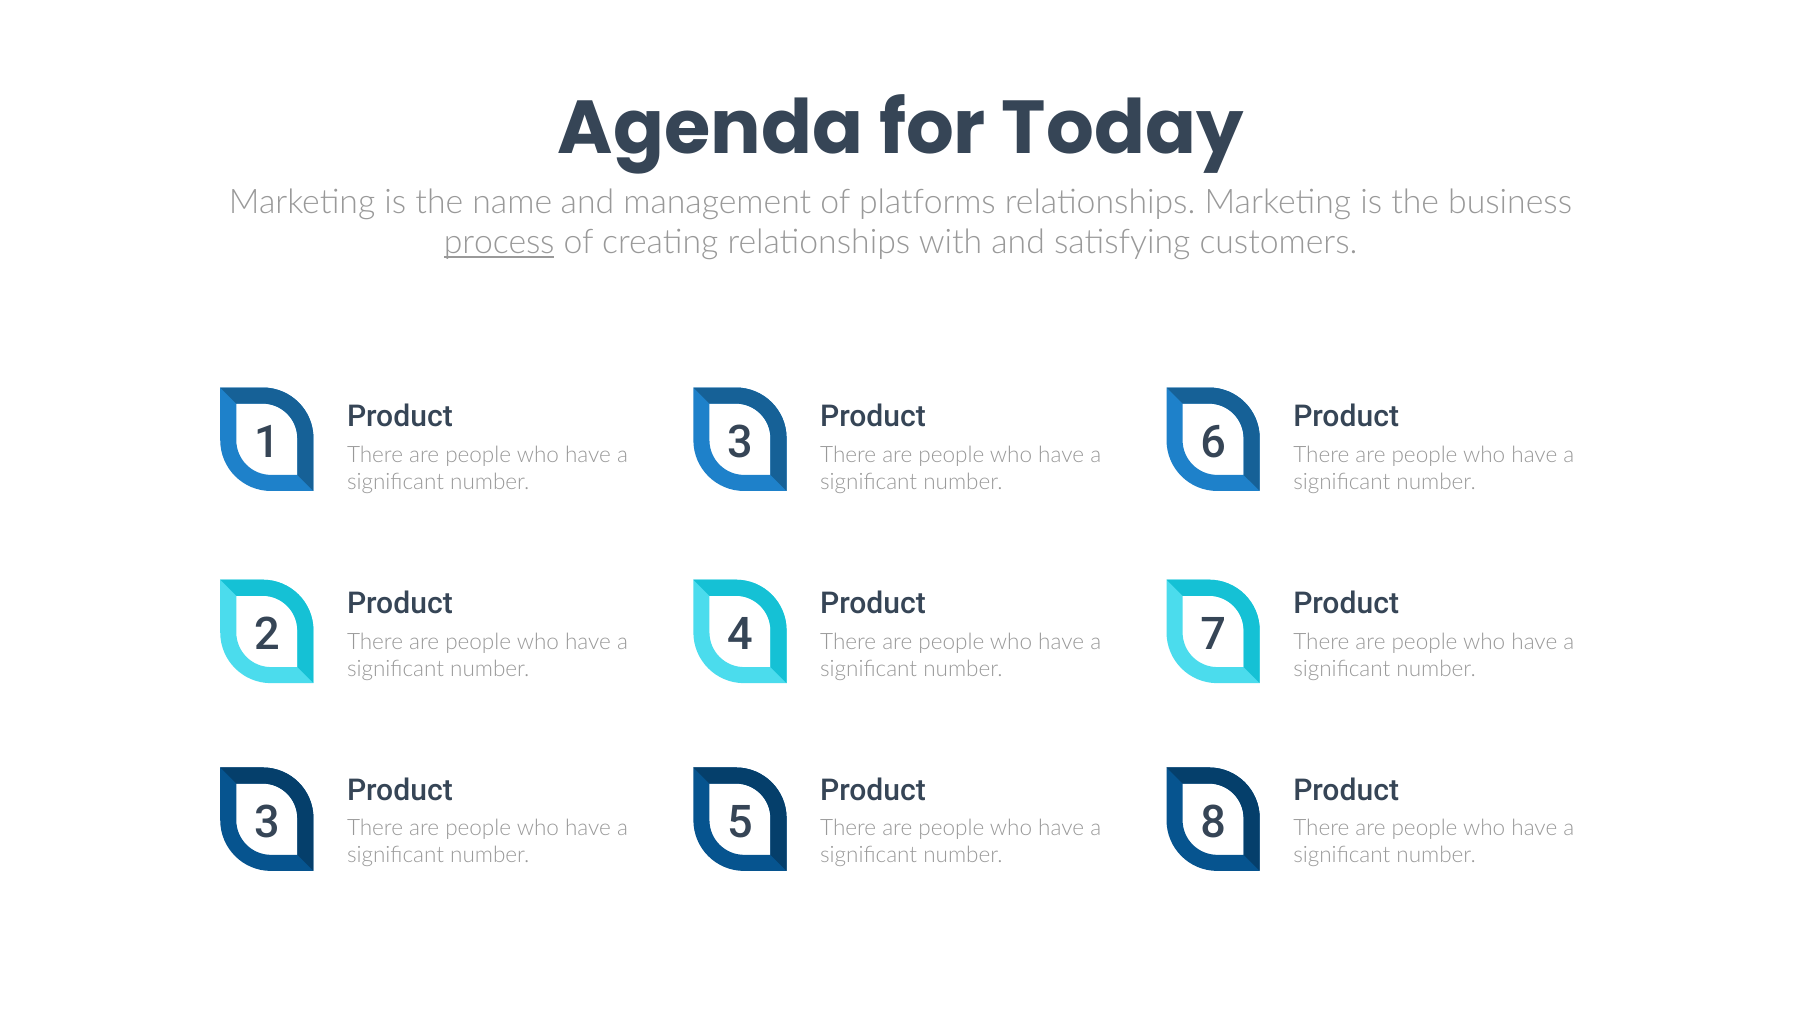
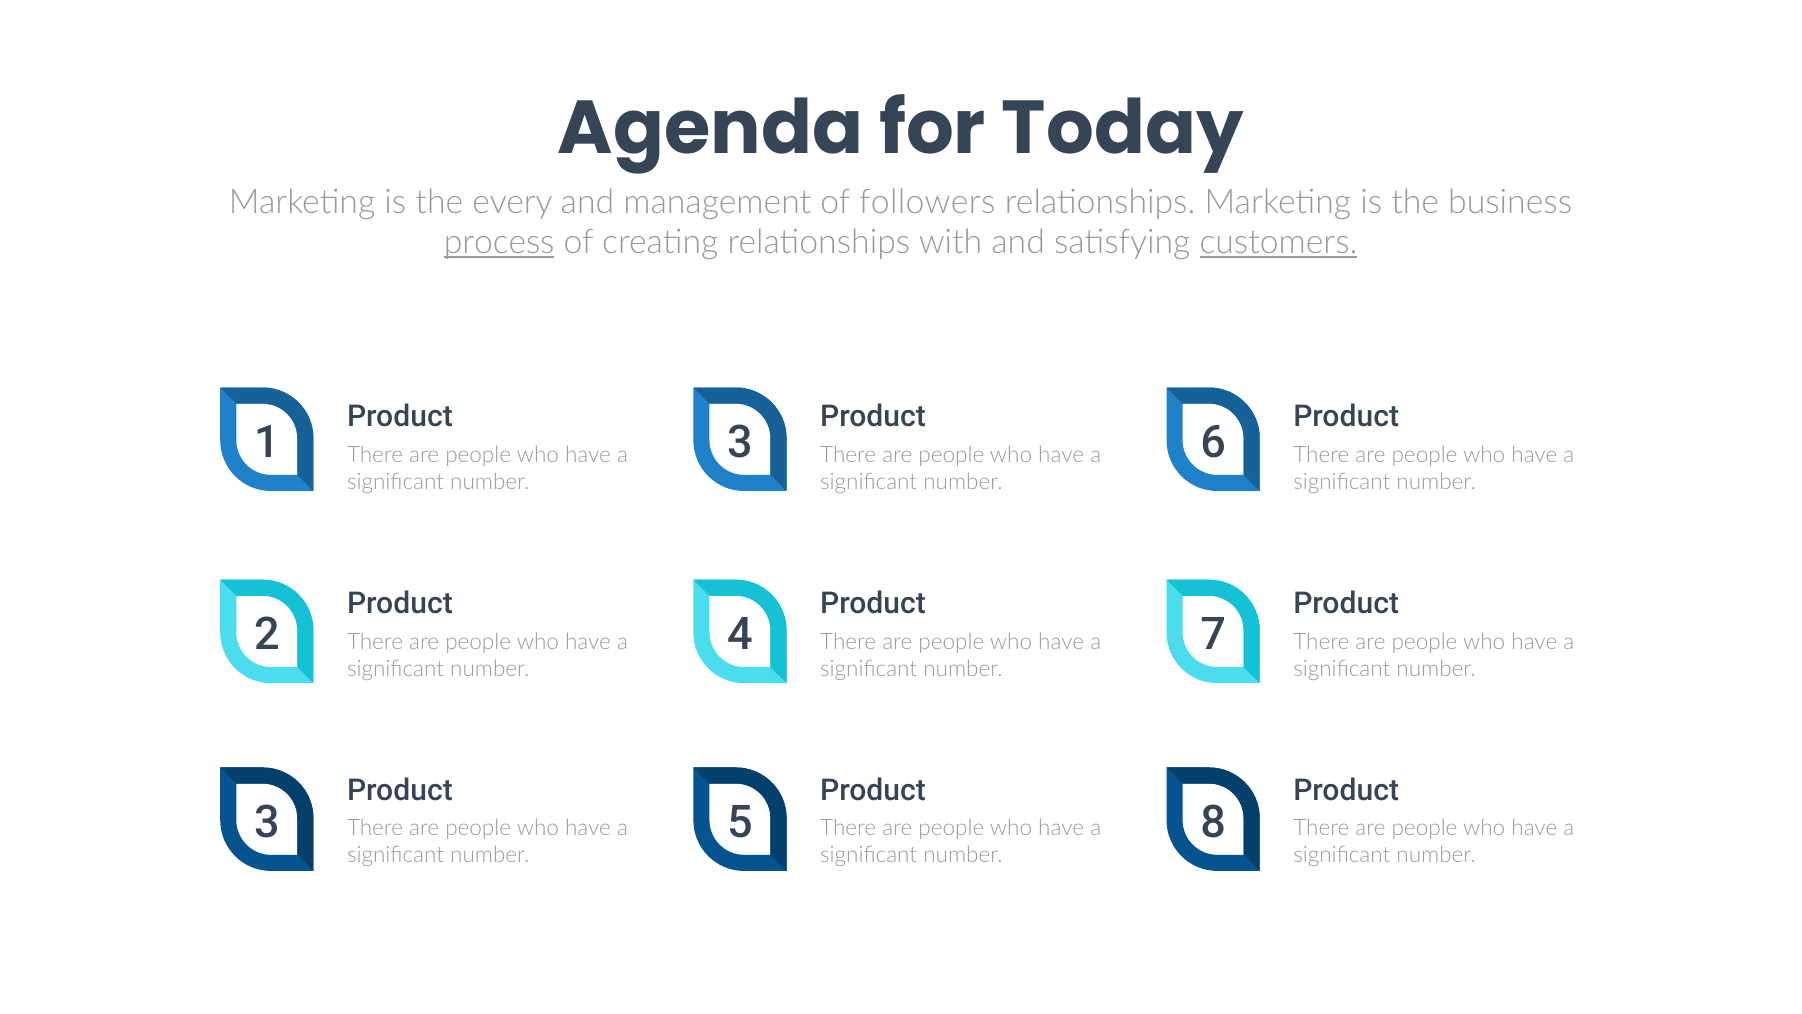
name: name -> every
platforms: platforms -> followers
customers underline: none -> present
